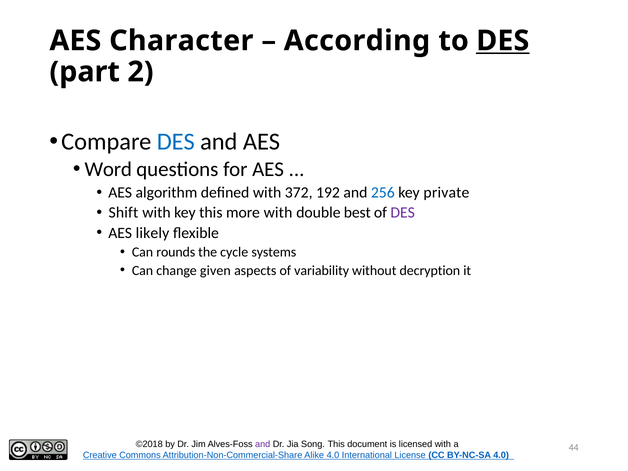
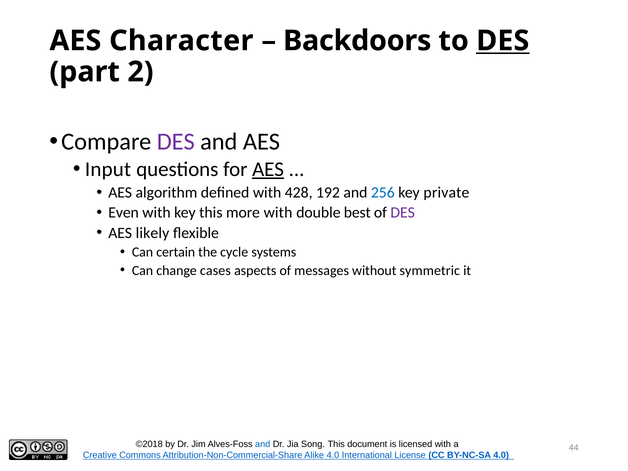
According: According -> Backdoors
DES at (176, 142) colour: blue -> purple
Word: Word -> Input
AES at (268, 169) underline: none -> present
372: 372 -> 428
Shift: Shift -> Even
rounds: rounds -> certain
given: given -> cases
variability: variability -> messages
decryption: decryption -> symmetric
and at (263, 444) colour: purple -> blue
